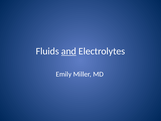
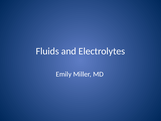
and underline: present -> none
